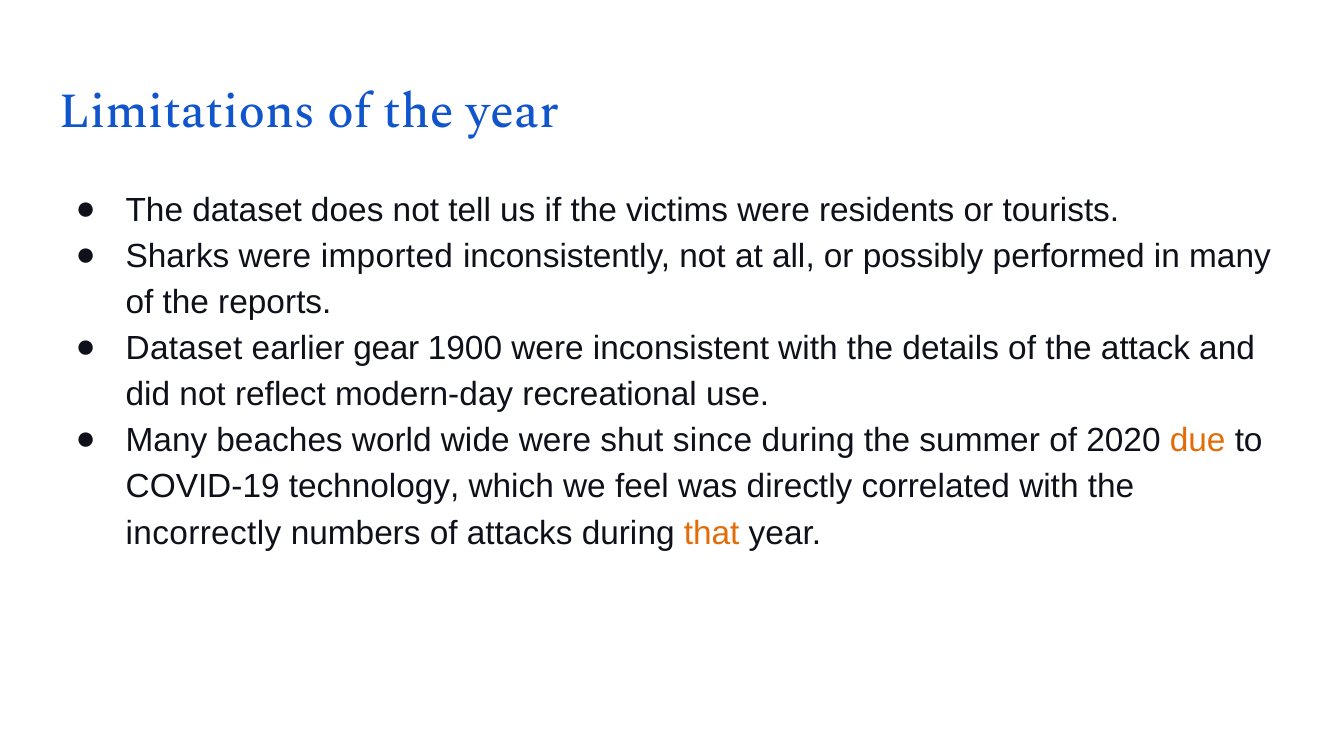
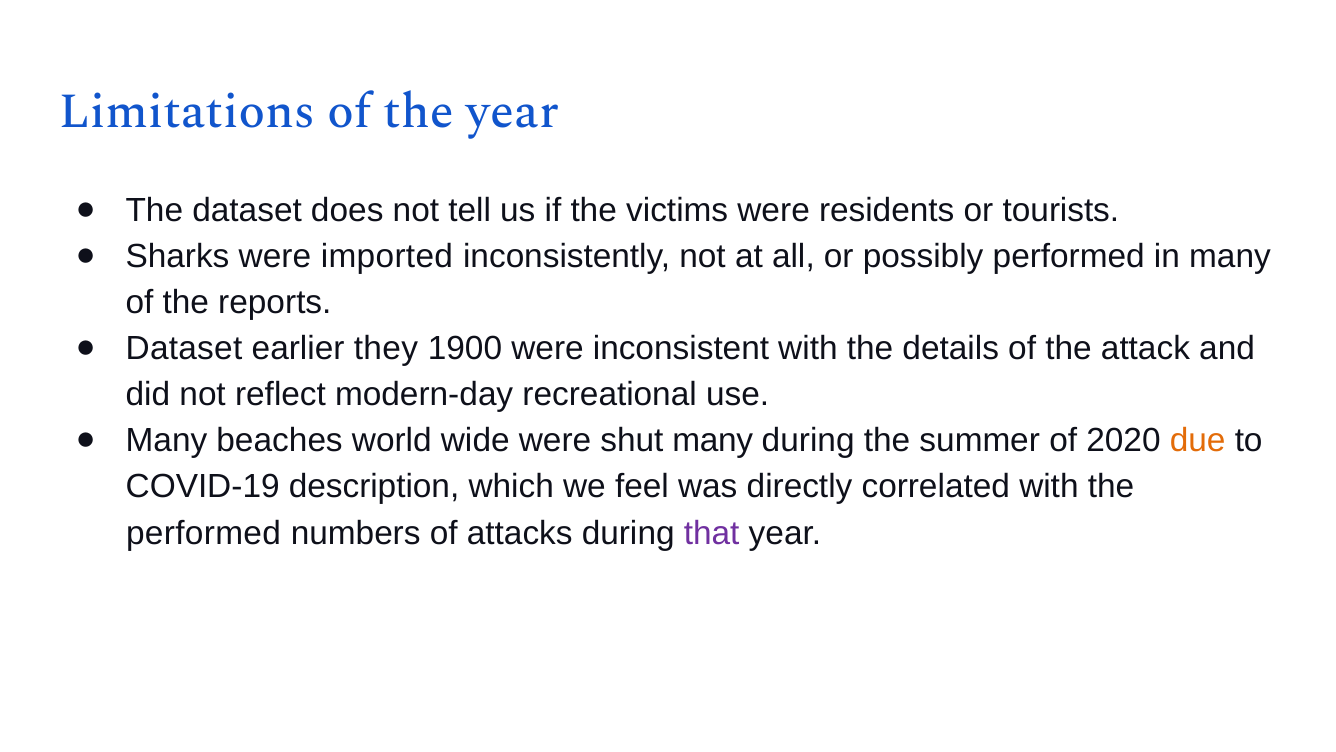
gear: gear -> they
shut since: since -> many
technology: technology -> description
incorrectly at (203, 533): incorrectly -> performed
that colour: orange -> purple
